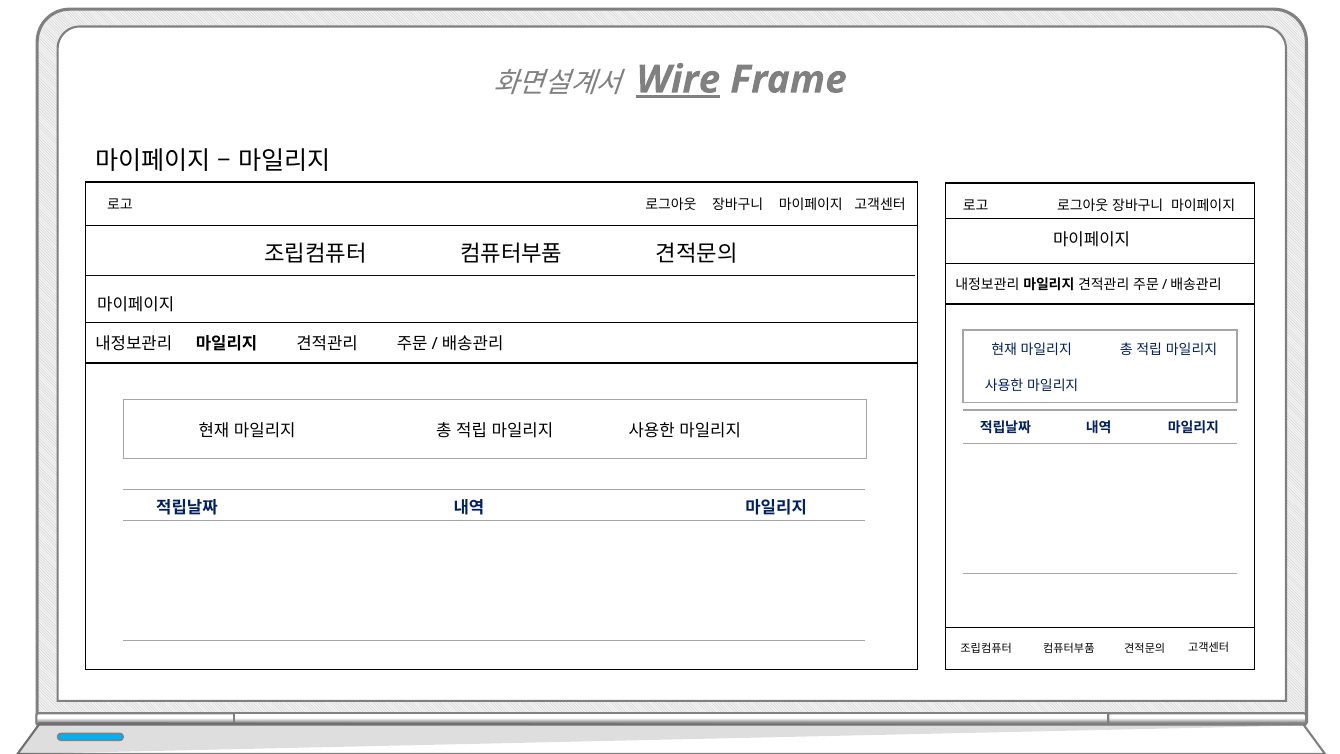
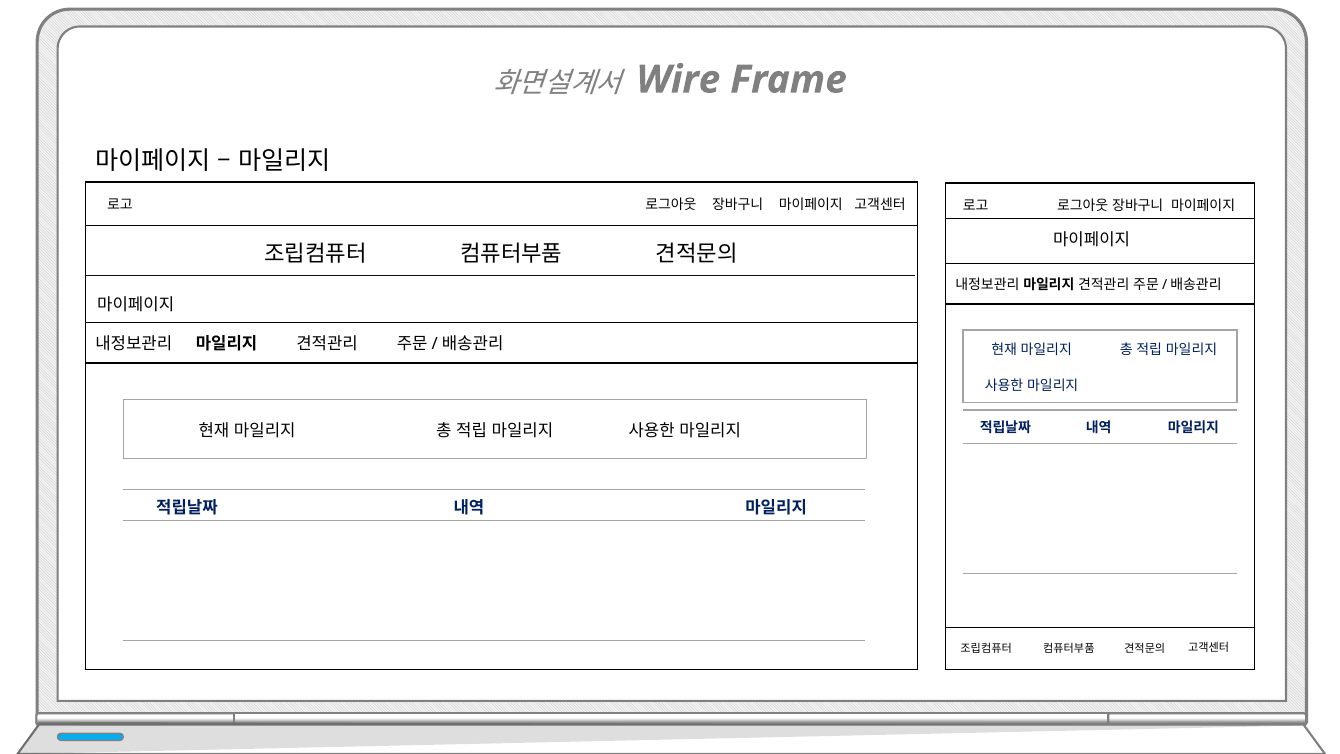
Wire underline: present -> none
